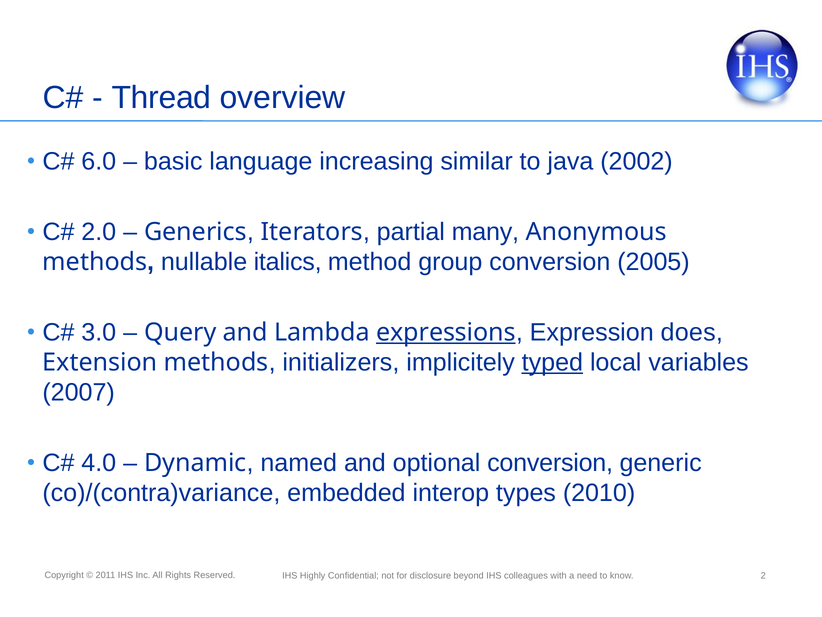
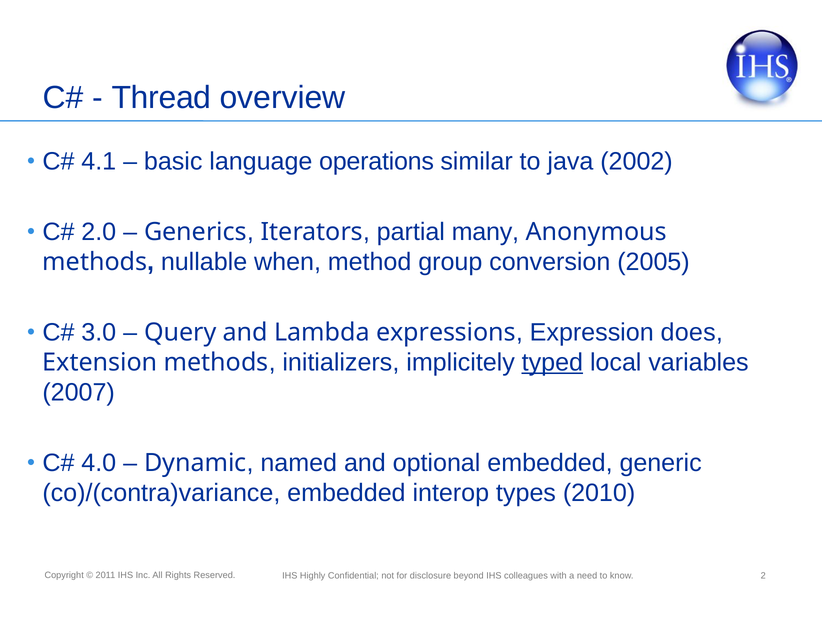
6.0: 6.0 -> 4.1
increasing: increasing -> operations
italics: italics -> when
expressions underline: present -> none
optional conversion: conversion -> embedded
